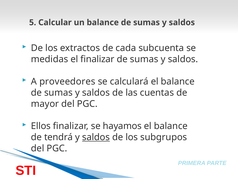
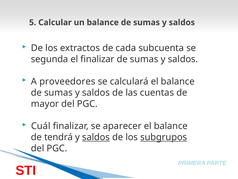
medidas: medidas -> segunda
Ellos: Ellos -> Cuál
hayamos: hayamos -> aparecer
subgrupos underline: none -> present
